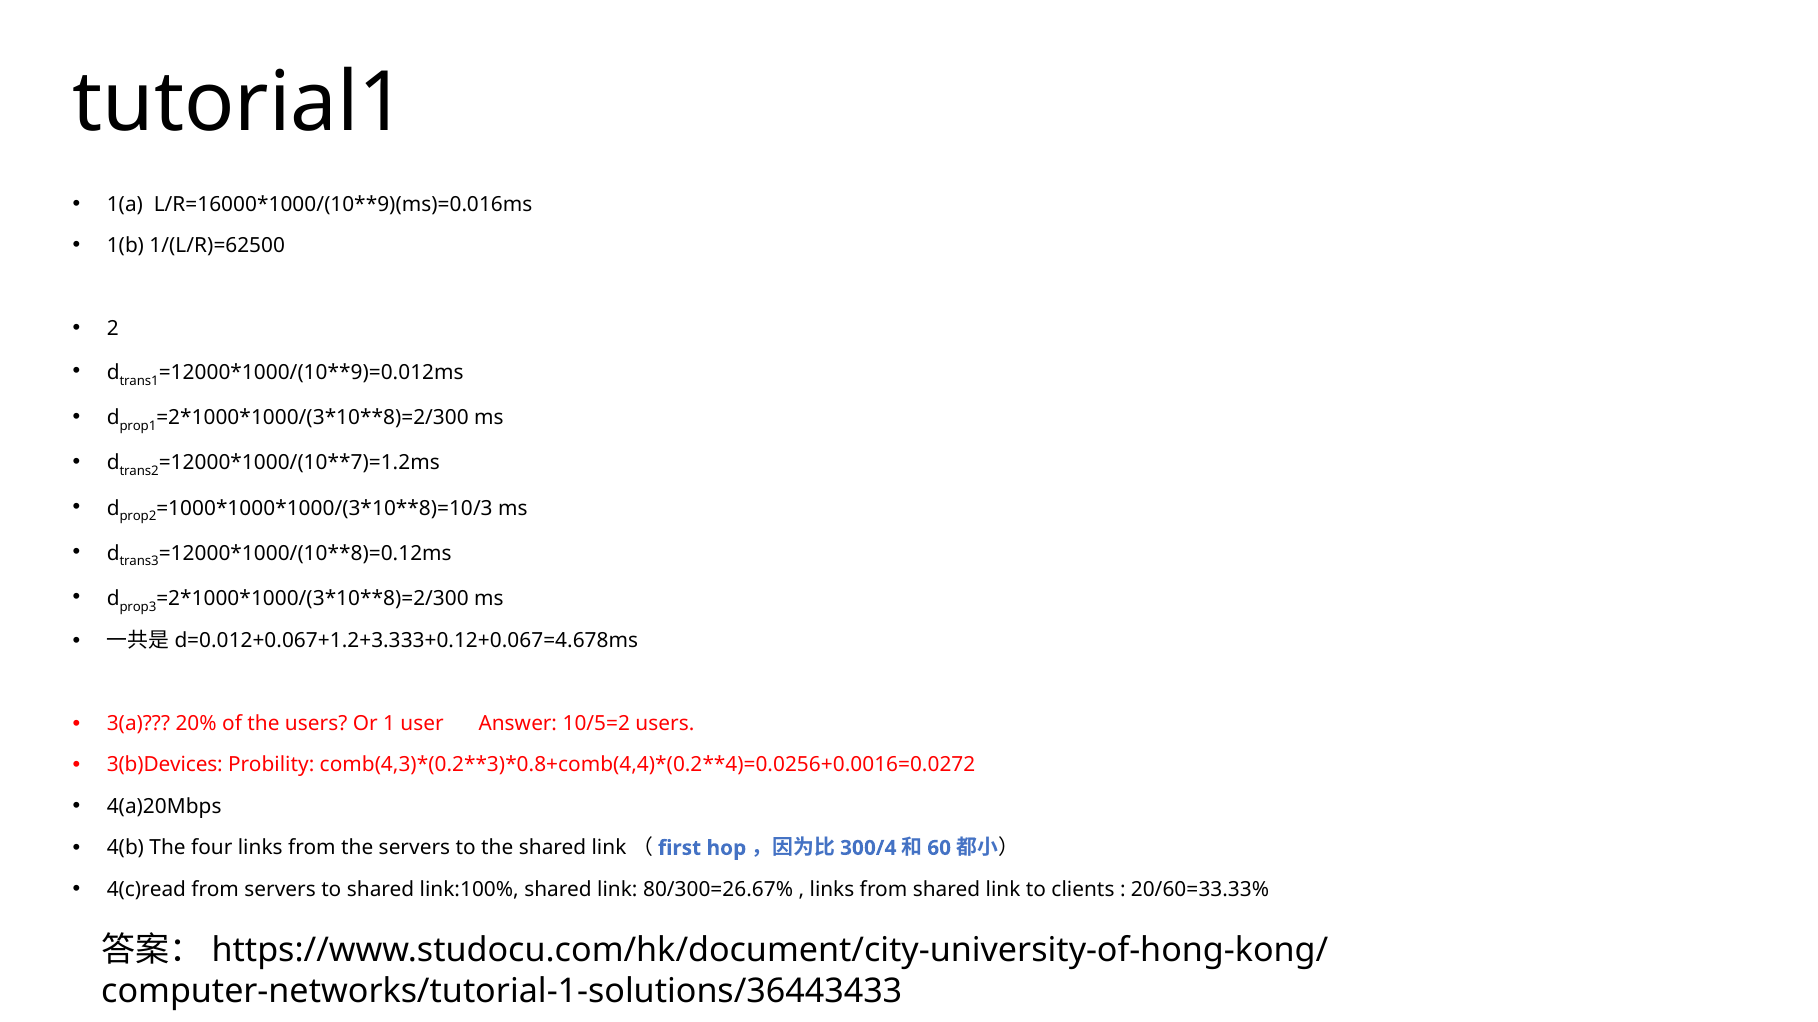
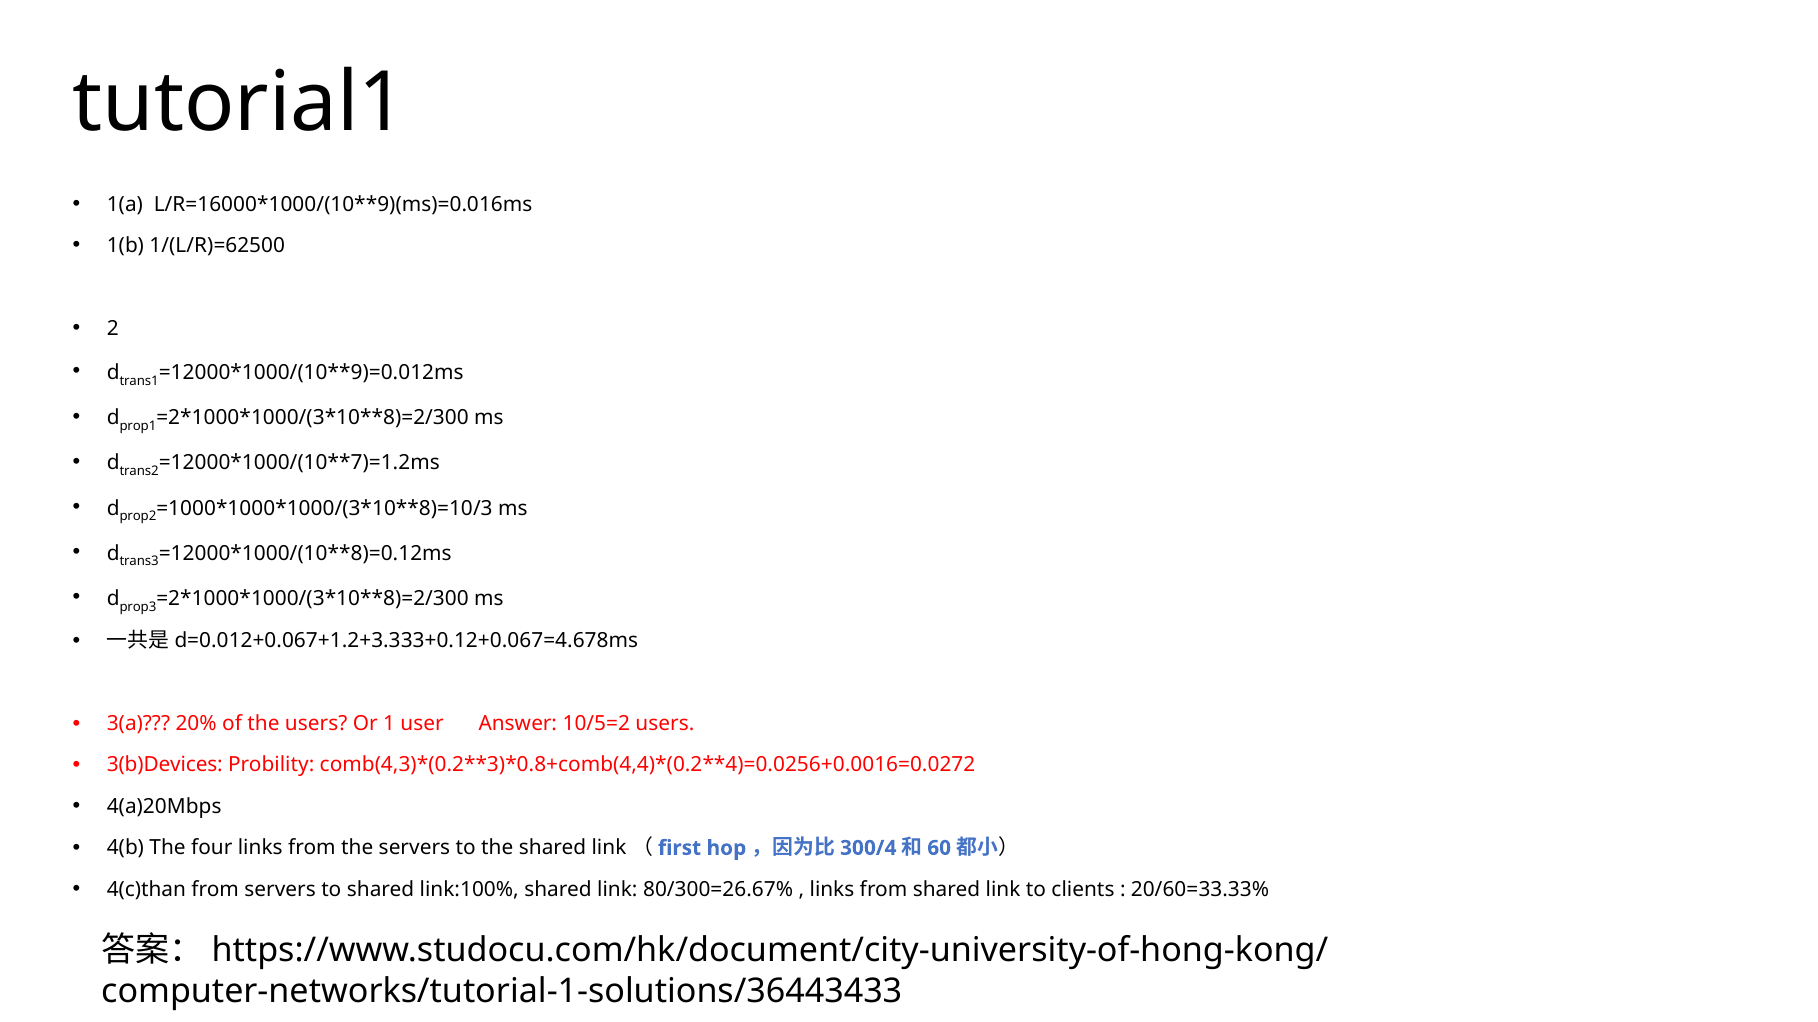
4(c)read: 4(c)read -> 4(c)than
